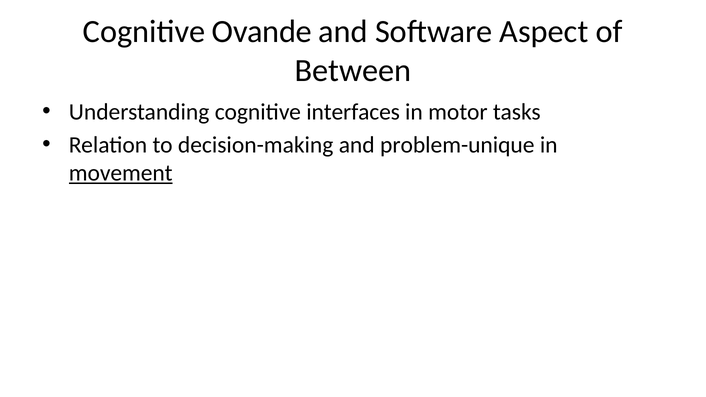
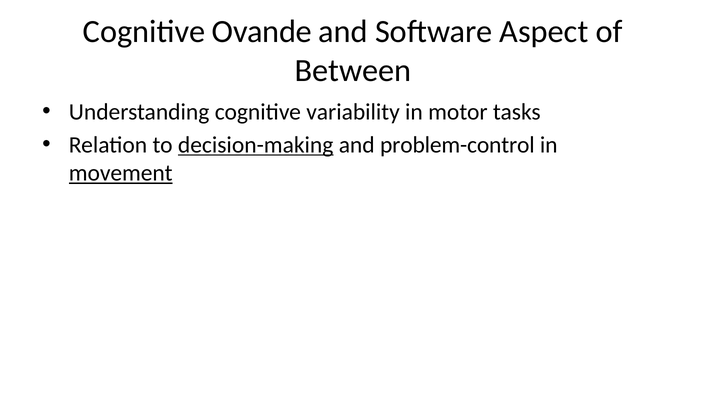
interfaces: interfaces -> variability
decision-making underline: none -> present
problem-unique: problem-unique -> problem-control
